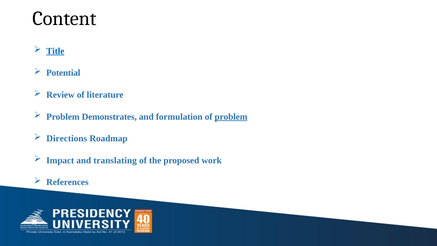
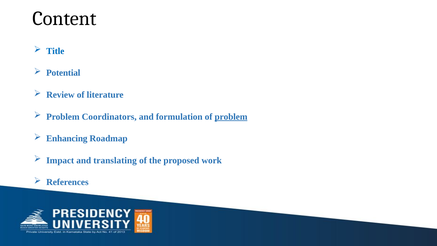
Title underline: present -> none
Demonstrates: Demonstrates -> Coordinators
Directions: Directions -> Enhancing
